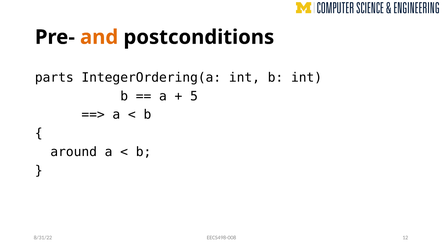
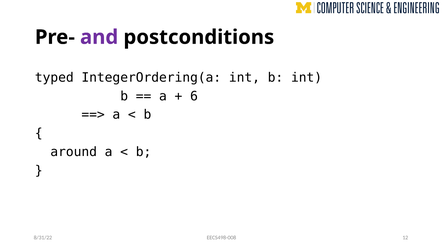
and colour: orange -> purple
parts: parts -> typed
5: 5 -> 6
